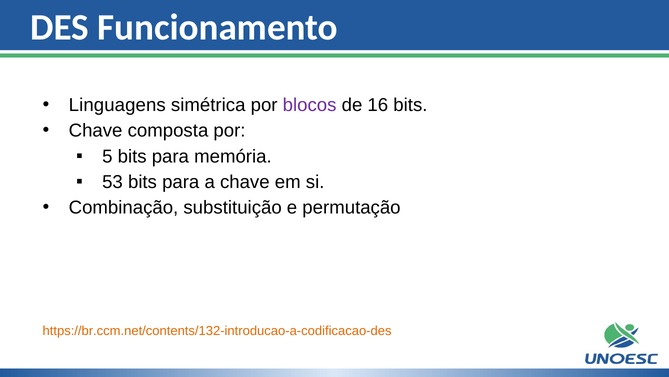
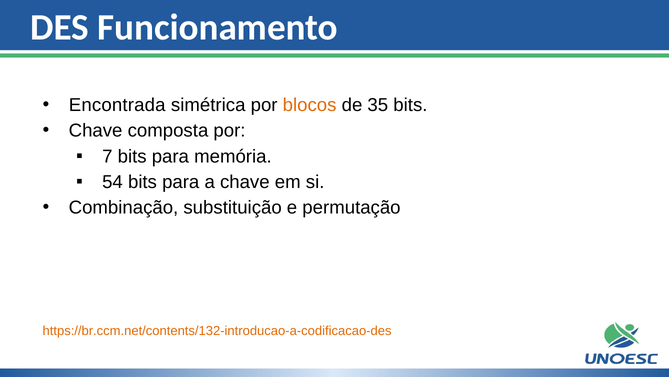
Linguagens: Linguagens -> Encontrada
blocos colour: purple -> orange
16: 16 -> 35
5: 5 -> 7
53: 53 -> 54
